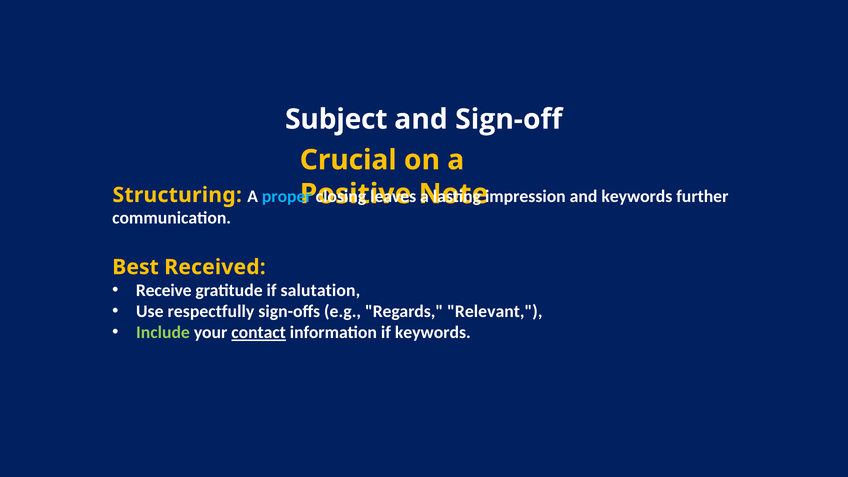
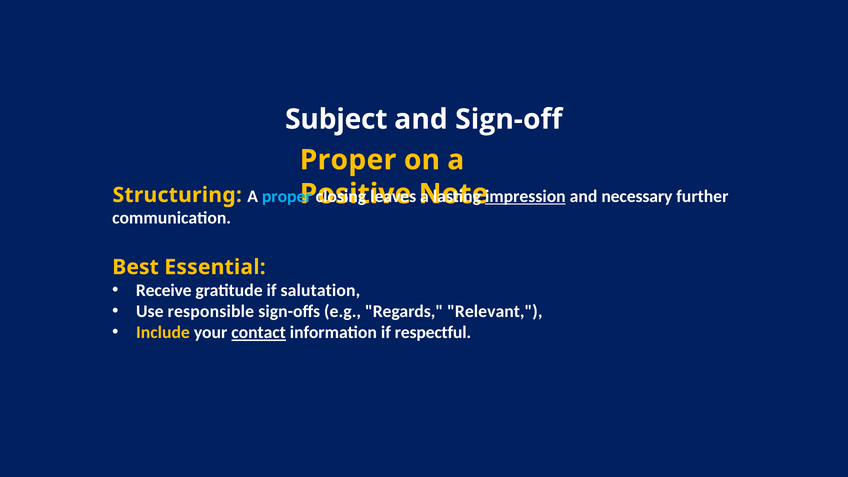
Crucial at (348, 160): Crucial -> Proper
impression underline: none -> present
and keywords: keywords -> necessary
Received: Received -> Essential
respectfully: respectfully -> responsible
Include colour: light green -> yellow
if keywords: keywords -> respectful
